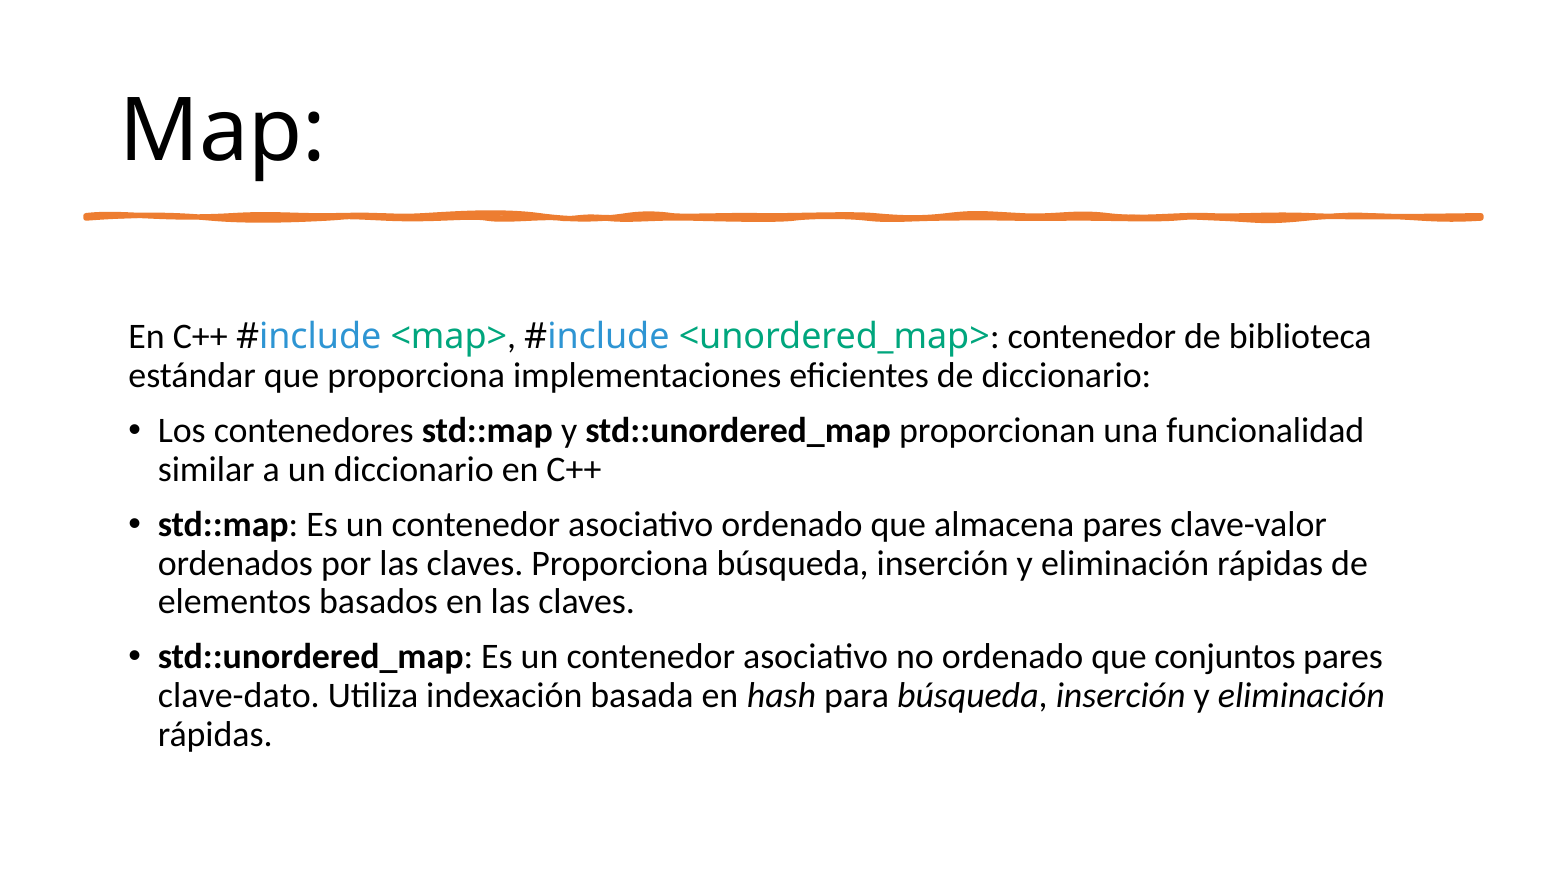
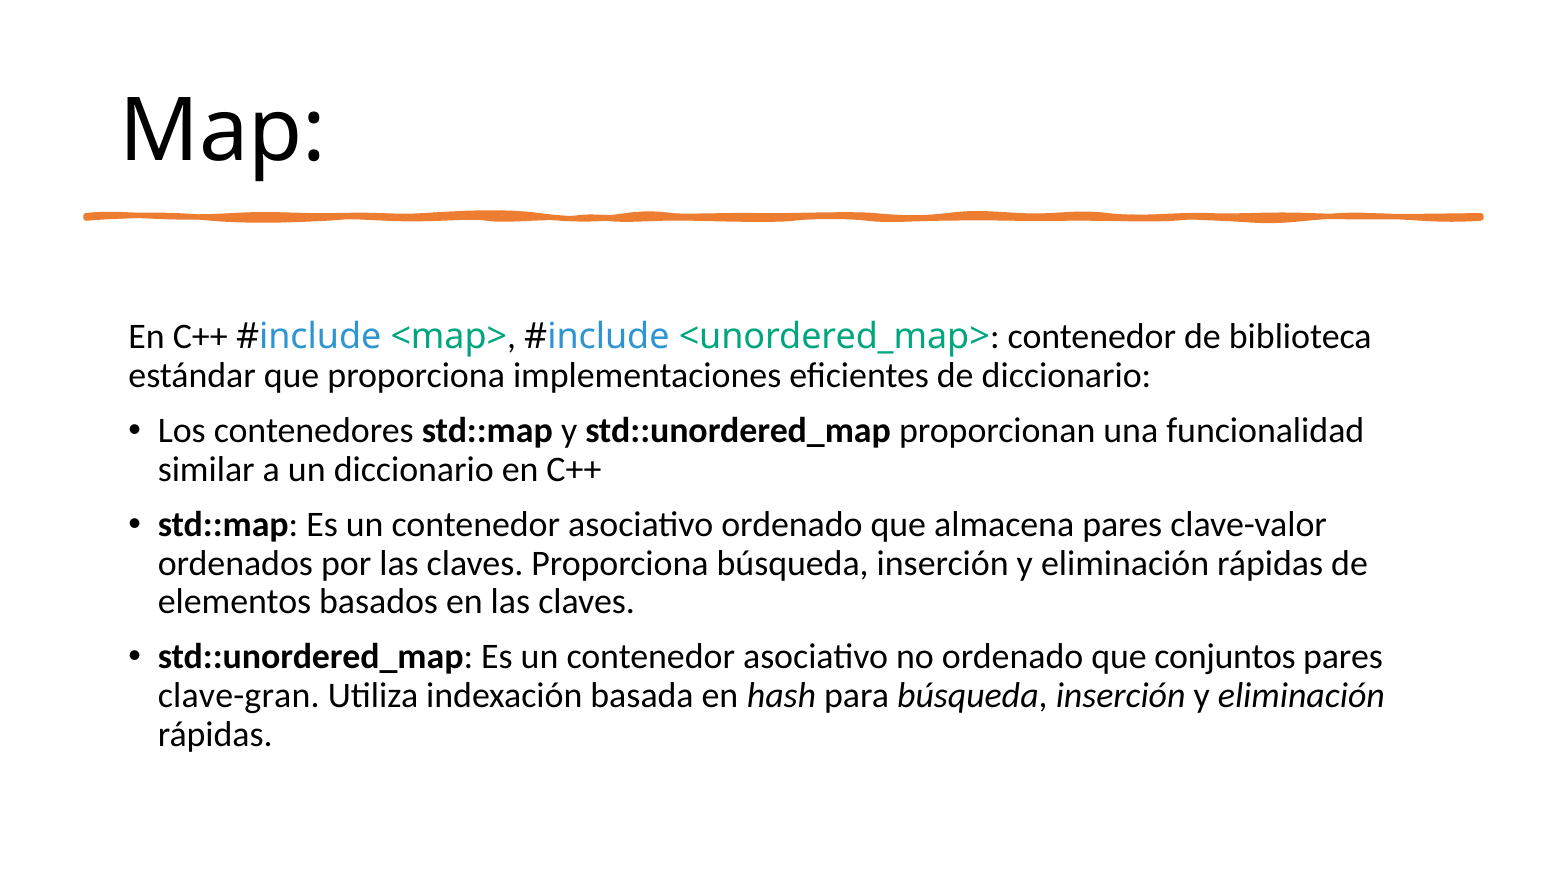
clave-dato: clave-dato -> clave-gran
